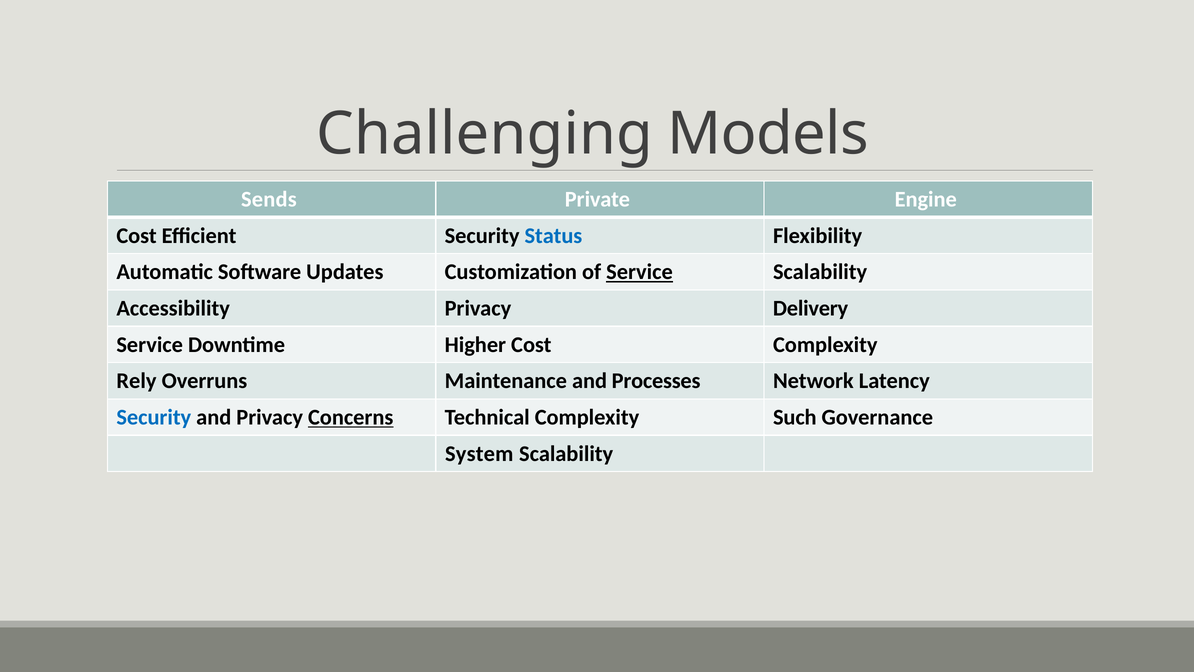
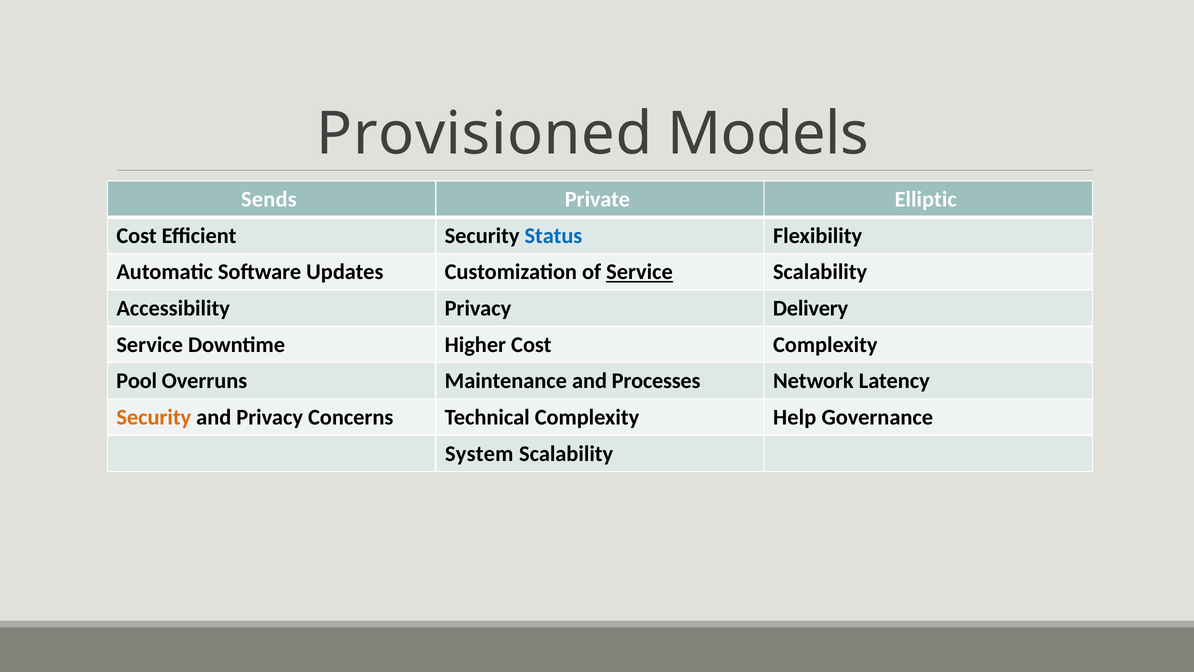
Challenging: Challenging -> Provisioned
Engine: Engine -> Elliptic
Rely: Rely -> Pool
Security at (154, 417) colour: blue -> orange
Concerns underline: present -> none
Such: Such -> Help
